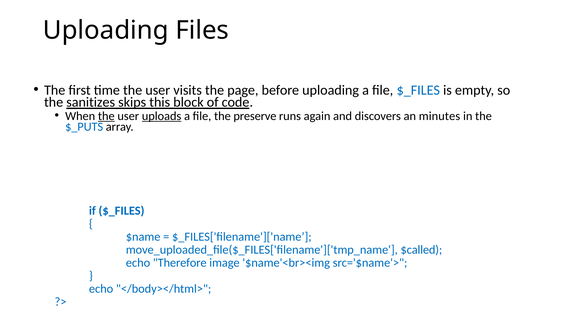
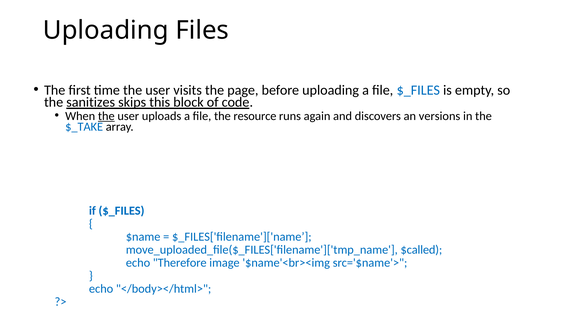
uploads underline: present -> none
preserve: preserve -> resource
minutes: minutes -> versions
$_PUTS: $_PUTS -> $_TAKE
